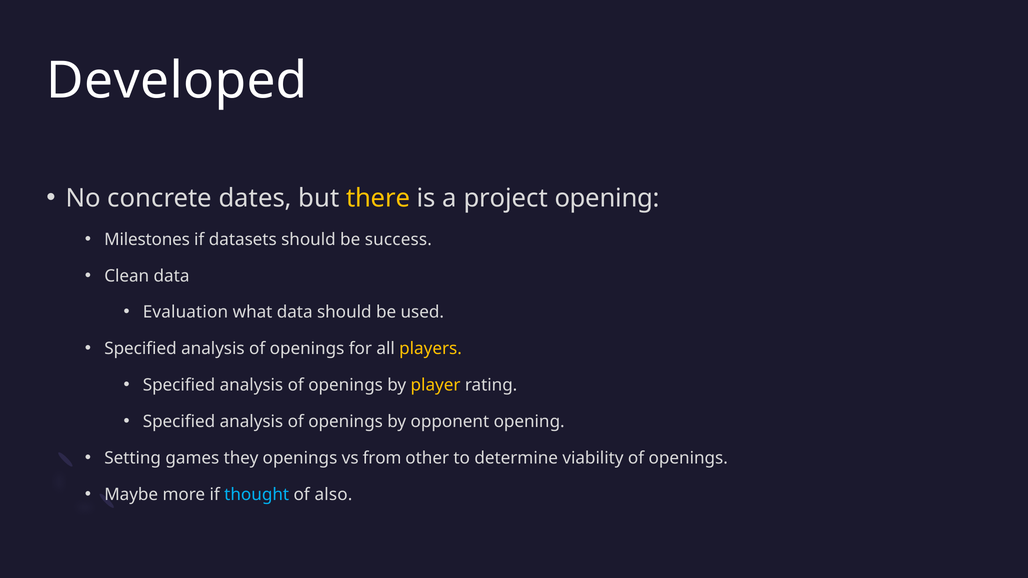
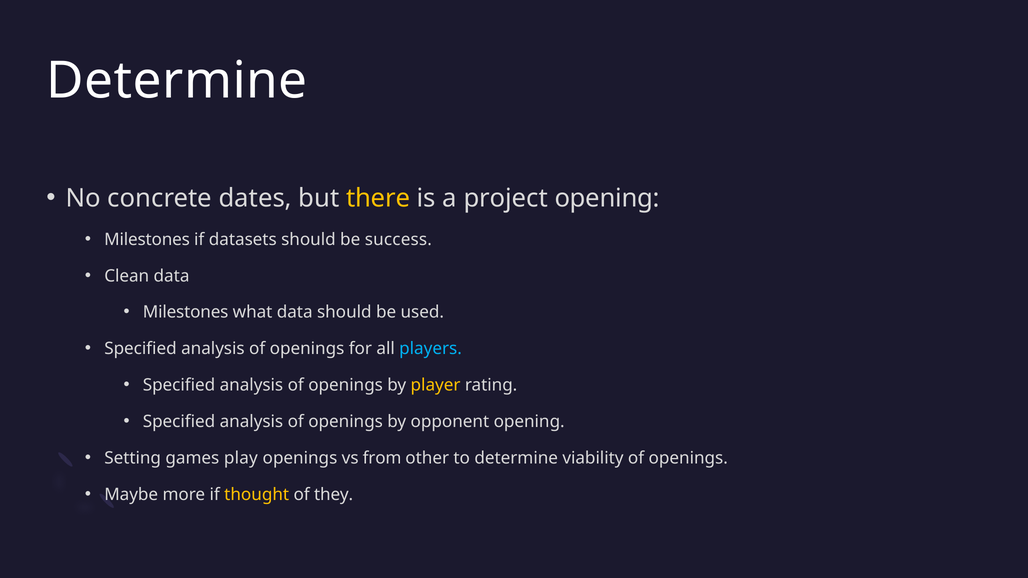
Developed at (177, 81): Developed -> Determine
Evaluation at (185, 312): Evaluation -> Milestones
players colour: yellow -> light blue
they: they -> play
thought colour: light blue -> yellow
also: also -> they
